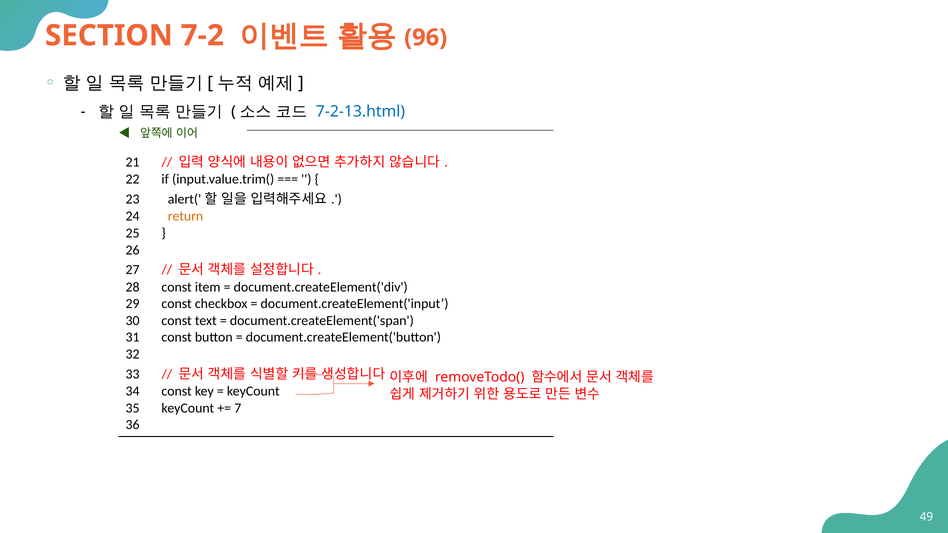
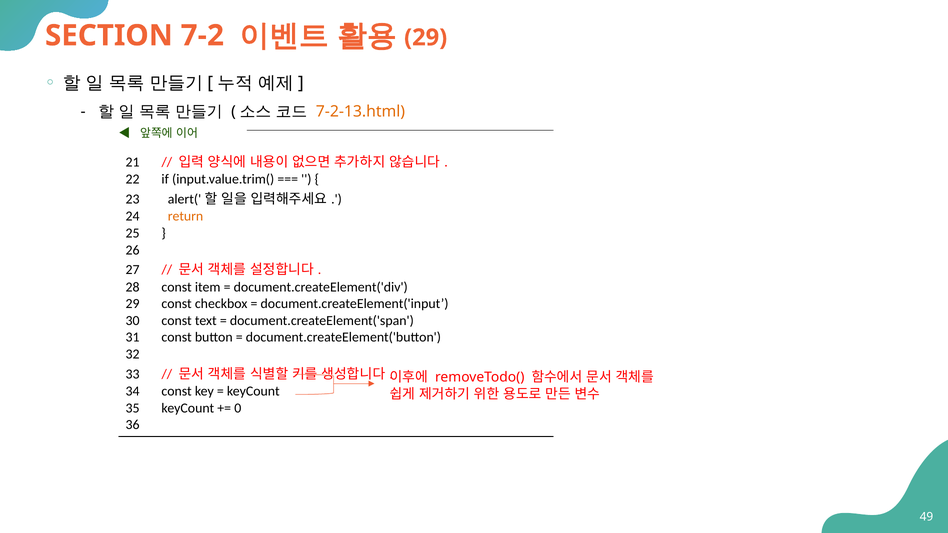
96 at (426, 38): 96 -> 29
7-2-13.html colour: blue -> orange
7: 7 -> 0
